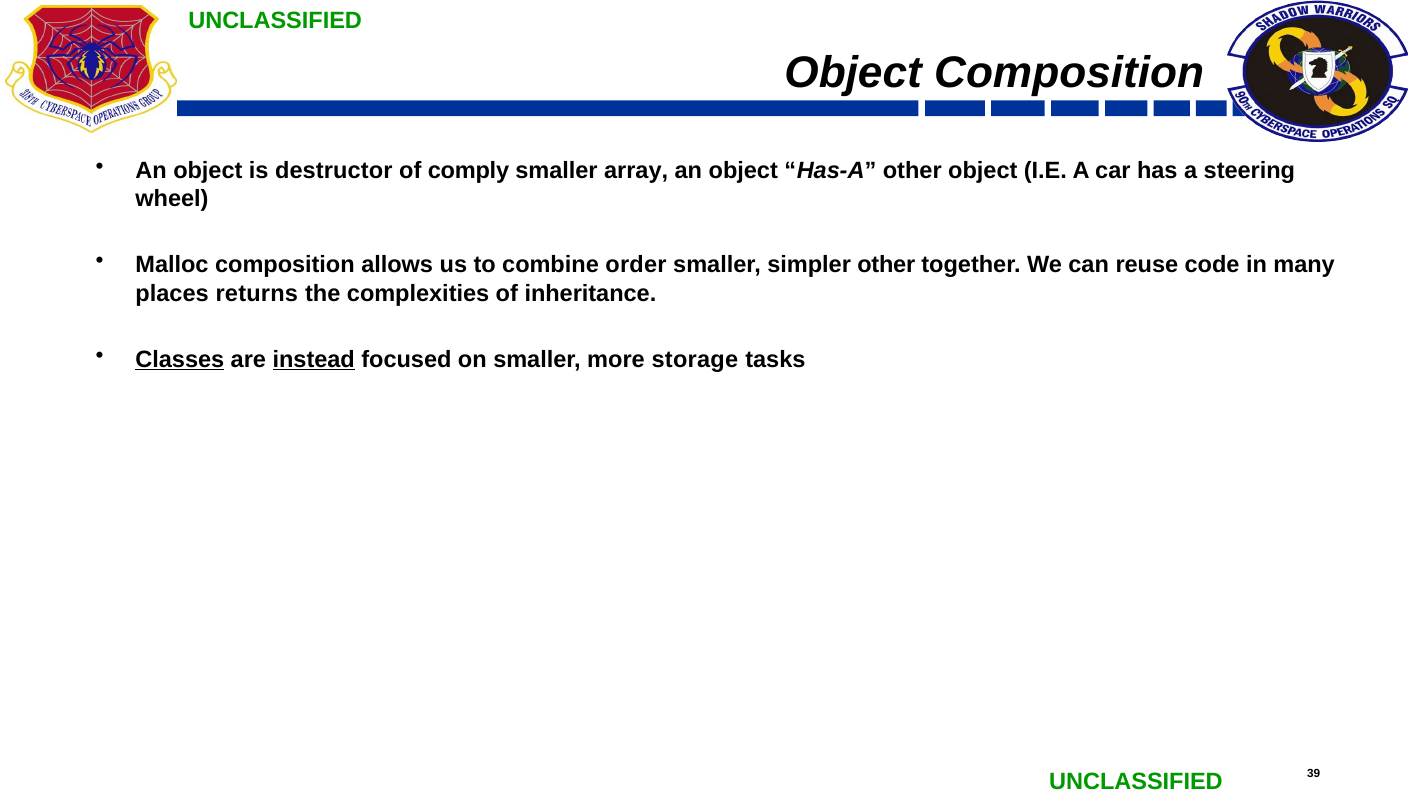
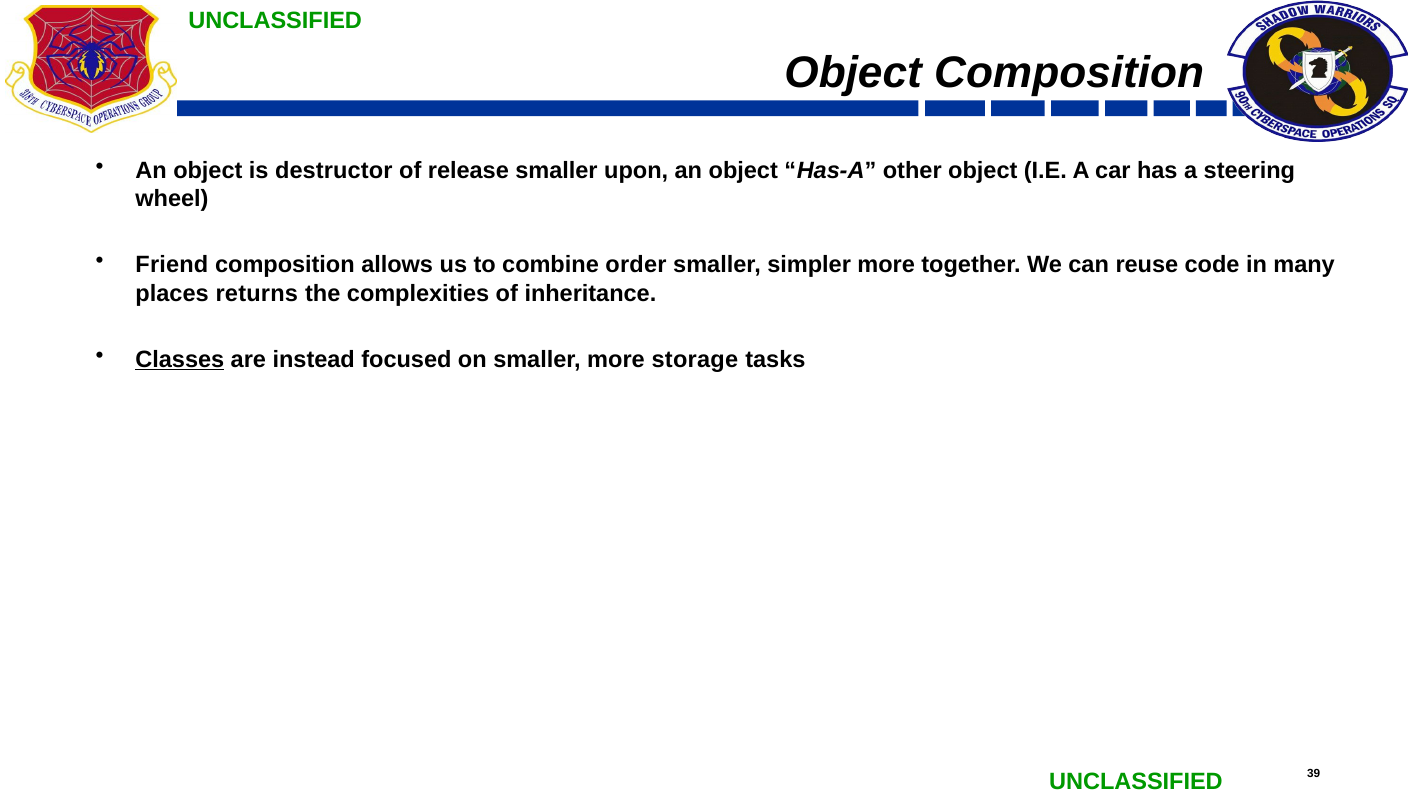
comply: comply -> release
array: array -> upon
Malloc: Malloc -> Friend
simpler other: other -> more
instead underline: present -> none
